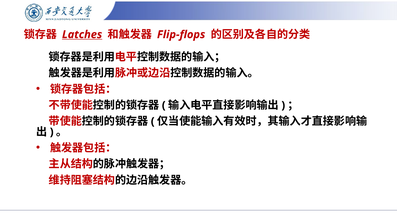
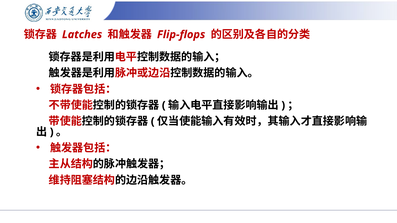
Latches underline: present -> none
